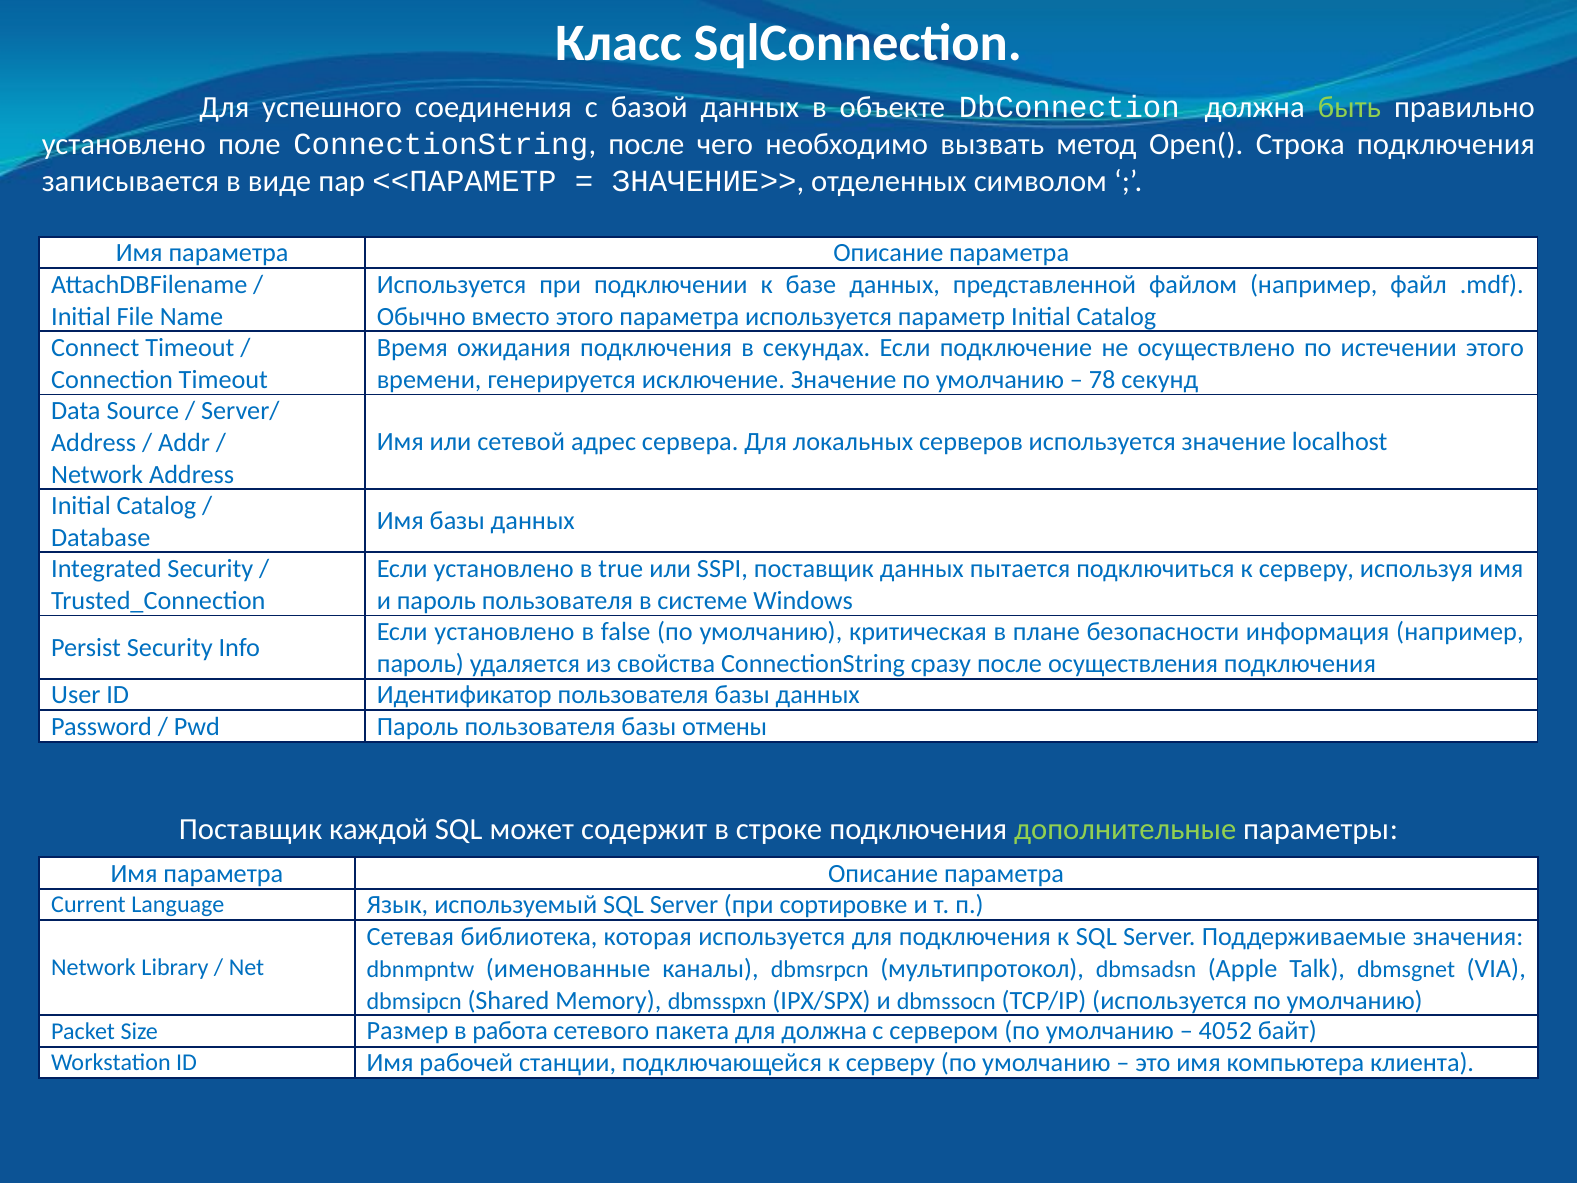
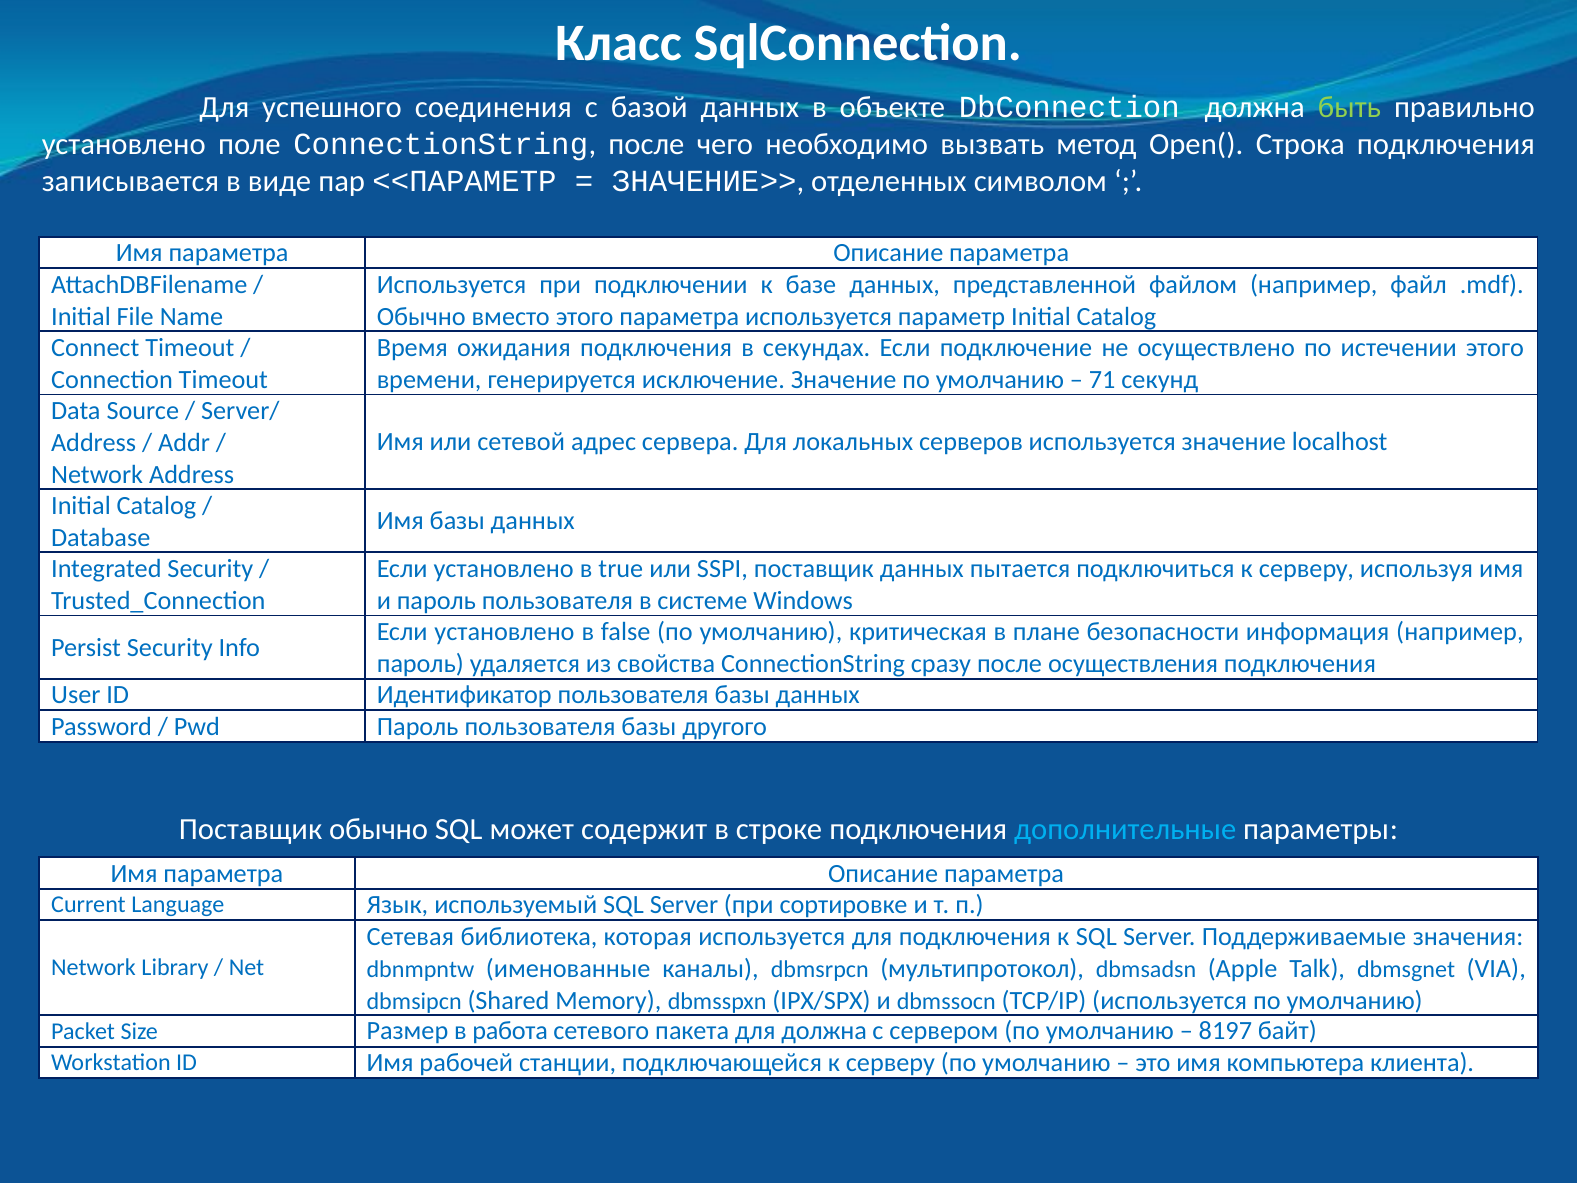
78: 78 -> 71
отмены: отмены -> другого
Поставщик каждой: каждой -> обычно
дополнительные colour: light green -> light blue
4052: 4052 -> 8197
